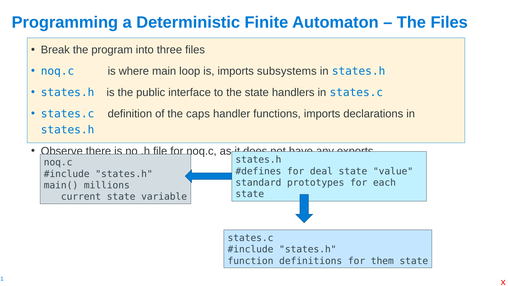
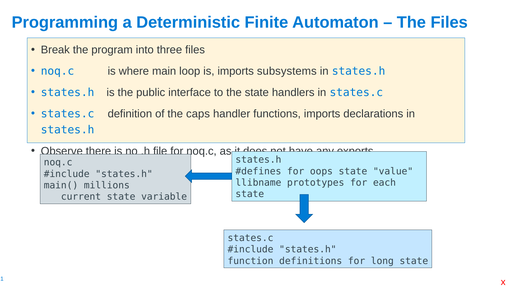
deal: deal -> oops
standard: standard -> llibname
them: them -> long
